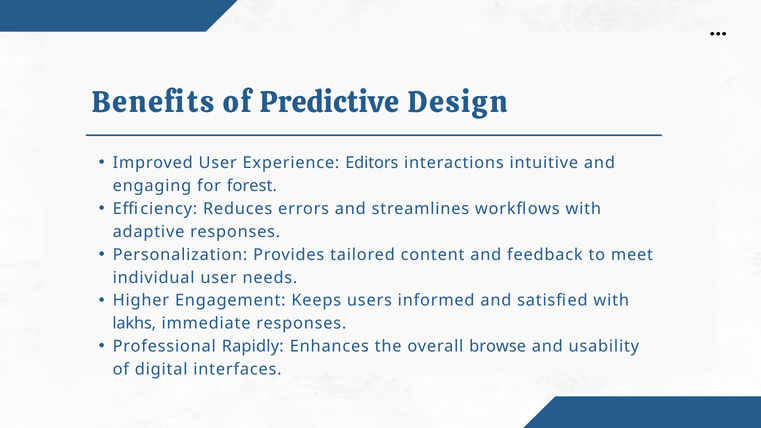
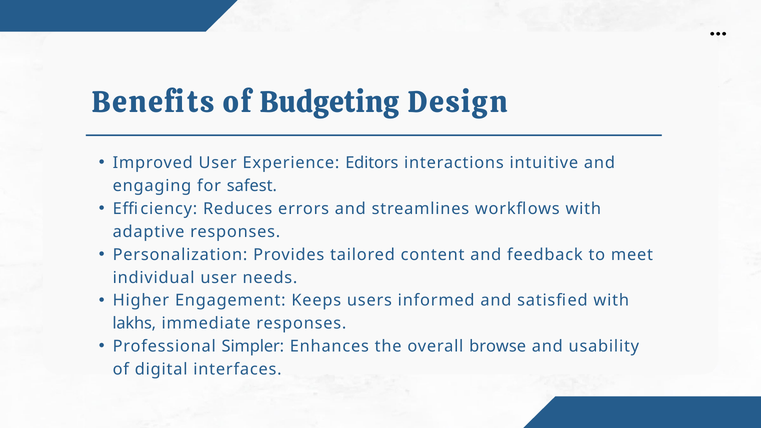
Predictive: Predictive -> Budgeting
forest: forest -> safest
Rapidly: Rapidly -> Simpler
